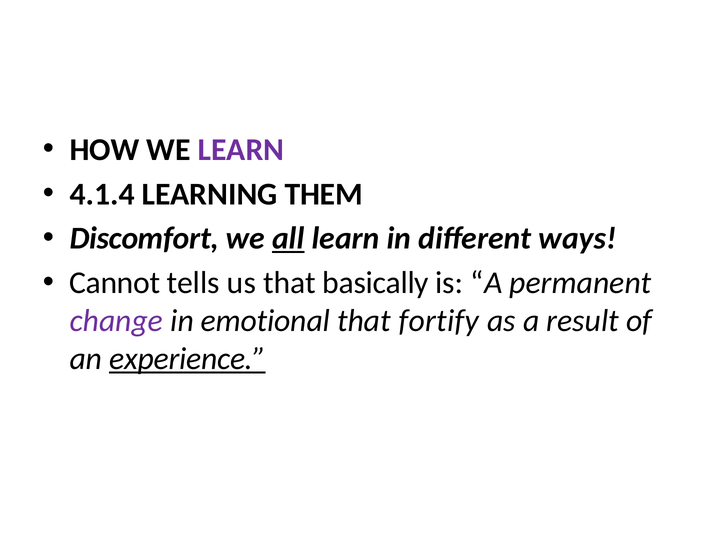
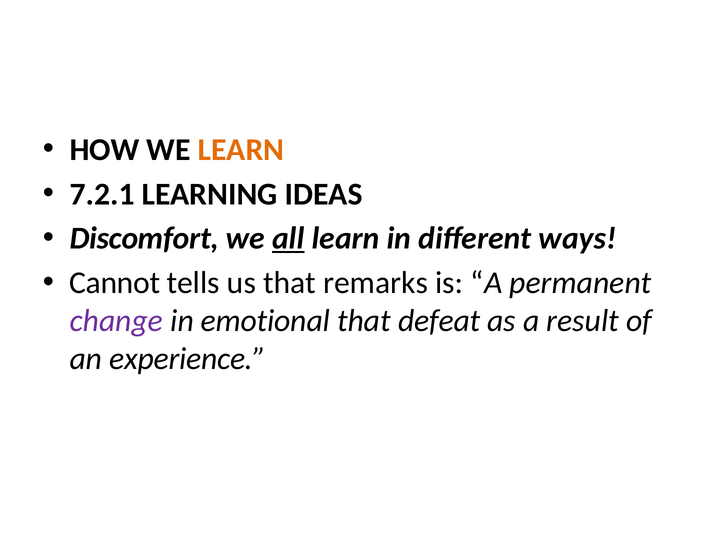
LEARN at (241, 150) colour: purple -> orange
4.1.4: 4.1.4 -> 7.2.1
THEM: THEM -> IDEAS
basically: basically -> remarks
fortify: fortify -> defeat
experience underline: present -> none
